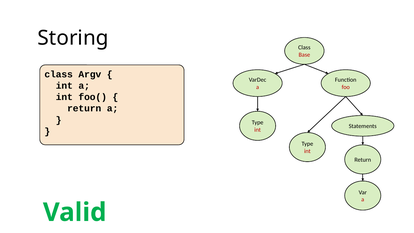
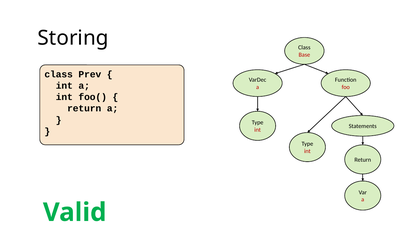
Argv: Argv -> Prev
